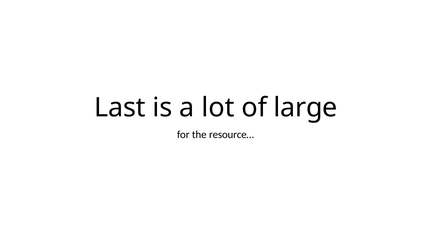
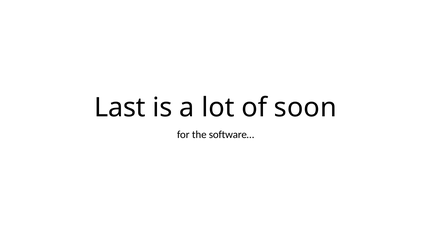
large: large -> soon
resource…: resource… -> software…
